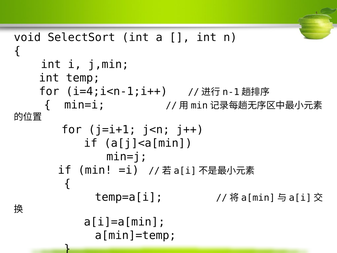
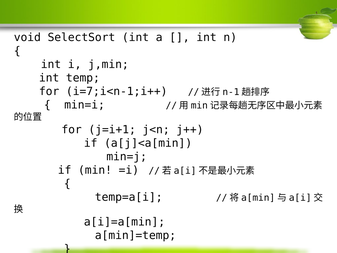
i=4;i<n-1;i++: i=4;i<n-1;i++ -> i=7;i<n-1;i++
